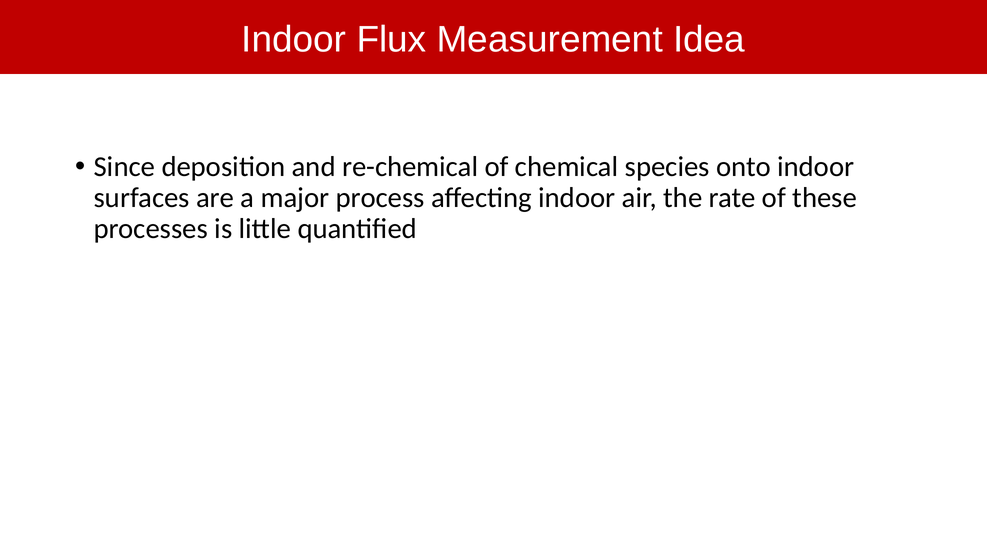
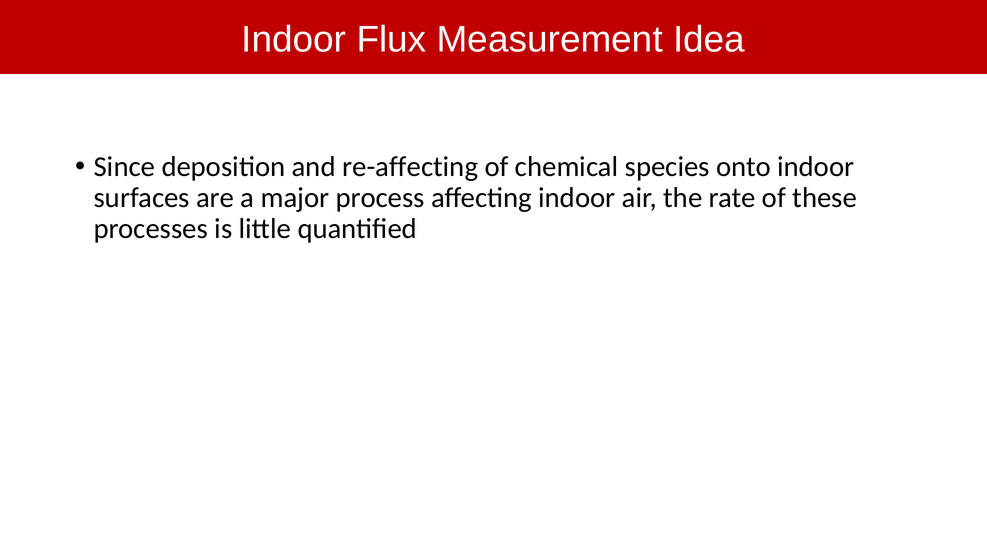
re-chemical: re-chemical -> re-affecting
